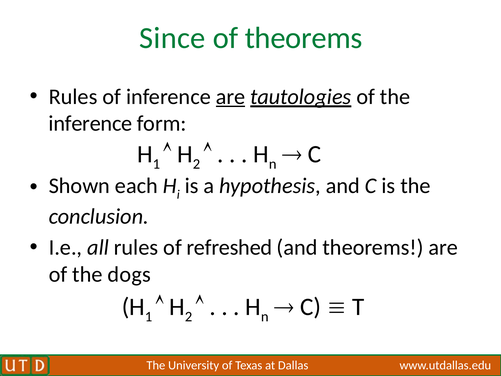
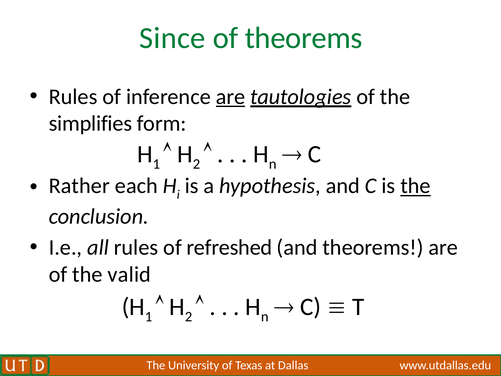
inference at (90, 123): inference -> simplifies
Shown: Shown -> Rather
the at (416, 186) underline: none -> present
dogs: dogs -> valid
